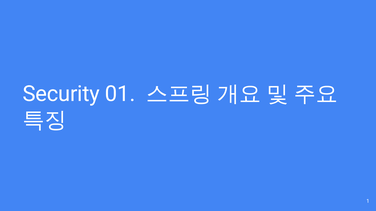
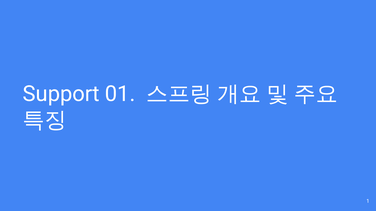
Security: Security -> Support
